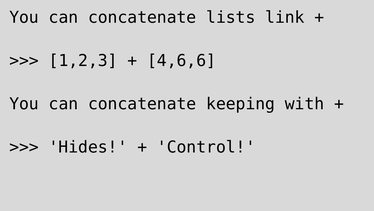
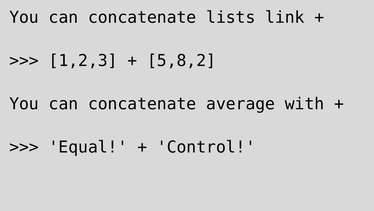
4,6,6: 4,6,6 -> 5,8,2
keeping: keeping -> average
Hides: Hides -> Equal
